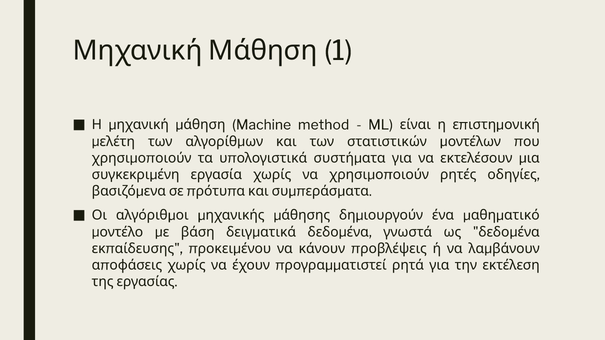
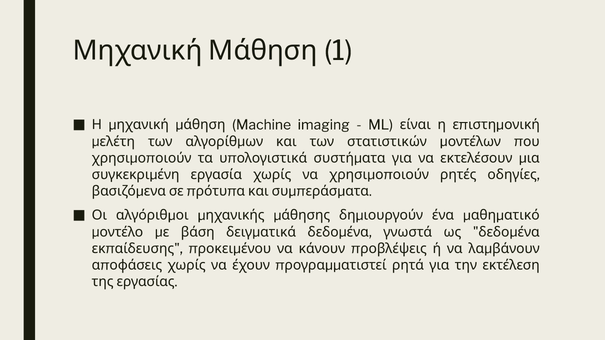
method: method -> imaging
